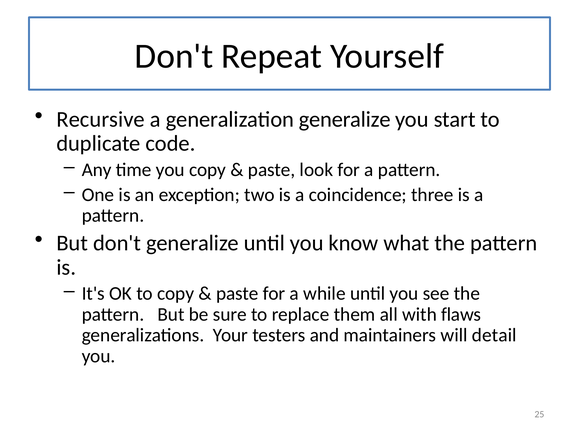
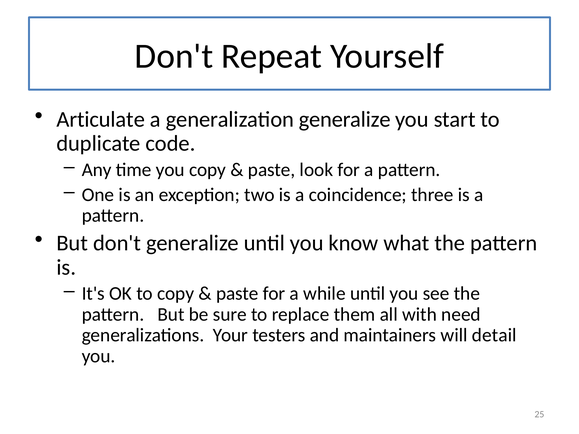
Recursive: Recursive -> Articulate
flaws: flaws -> need
